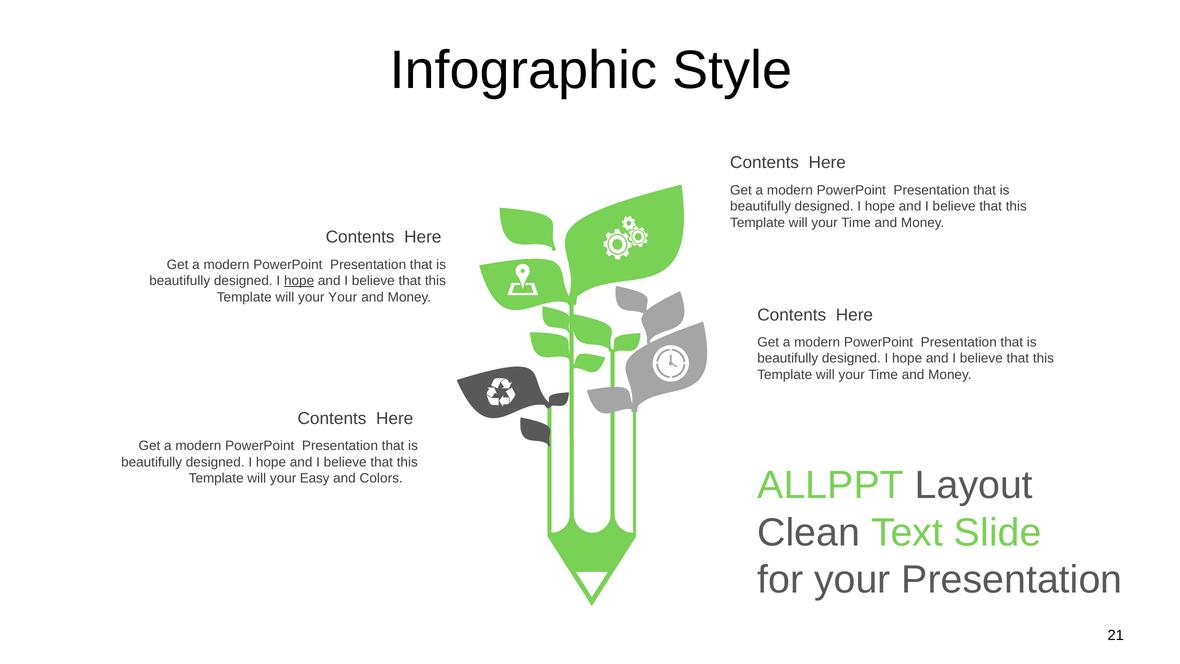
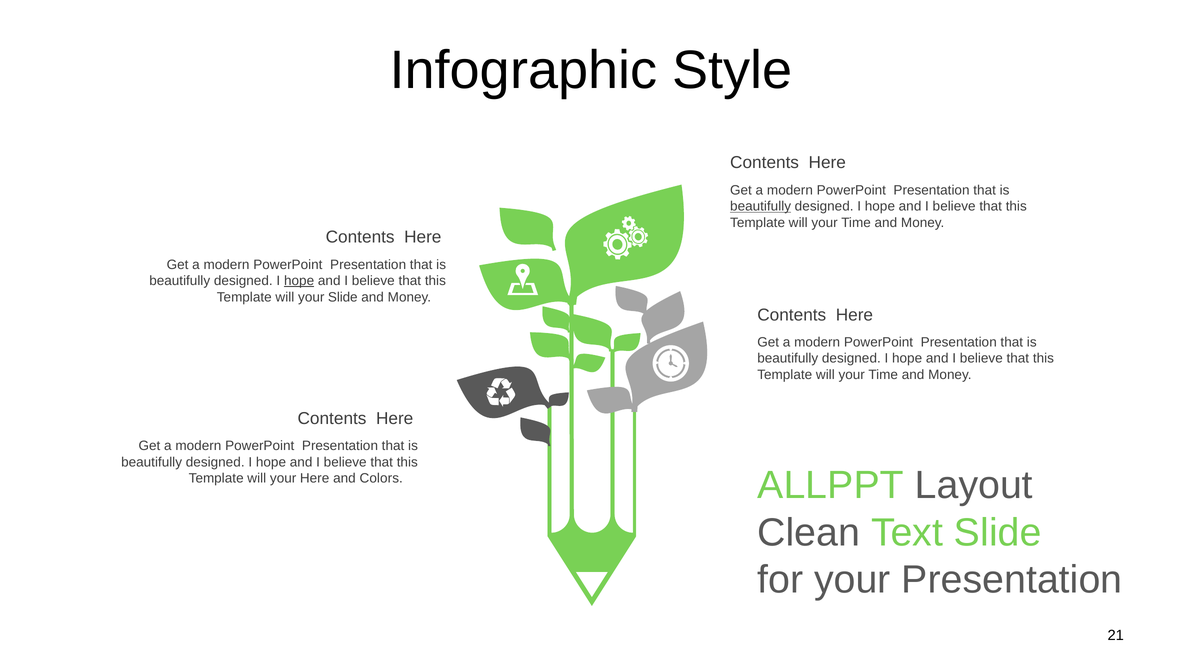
beautifully at (761, 206) underline: none -> present
your Your: Your -> Slide
your Easy: Easy -> Here
